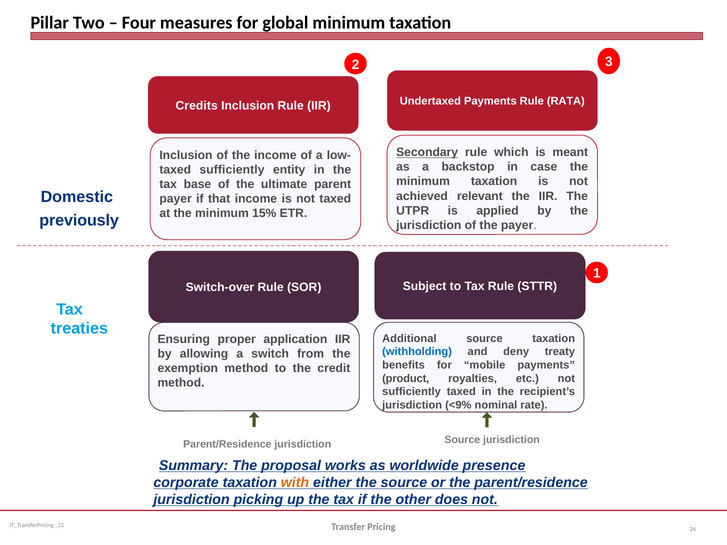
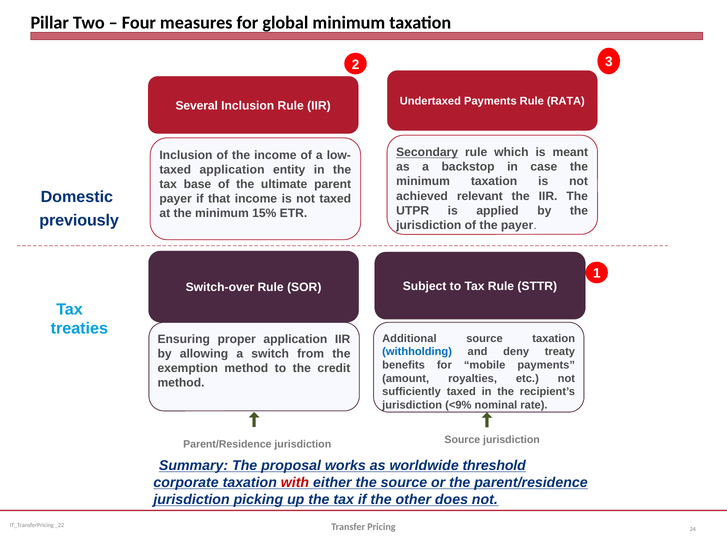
Credits: Credits -> Several
taxed sufficiently: sufficiently -> application
product: product -> amount
presence: presence -> threshold
with colour: orange -> red
